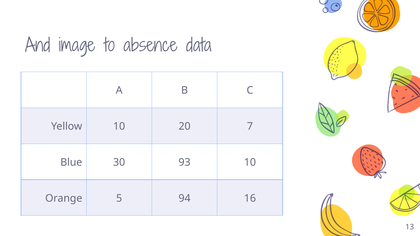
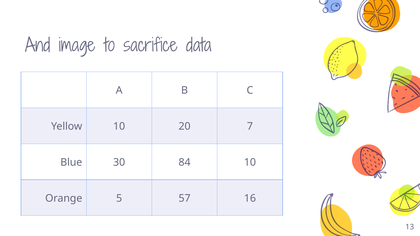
absence: absence -> sacrifice
93: 93 -> 84
94: 94 -> 57
